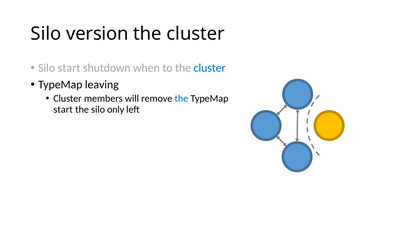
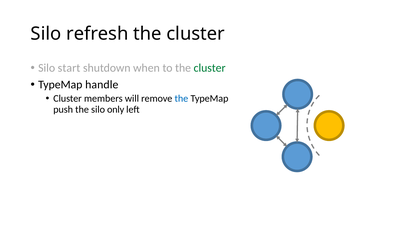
version: version -> refresh
cluster at (210, 68) colour: blue -> green
leaving: leaving -> handle
start at (63, 110): start -> push
